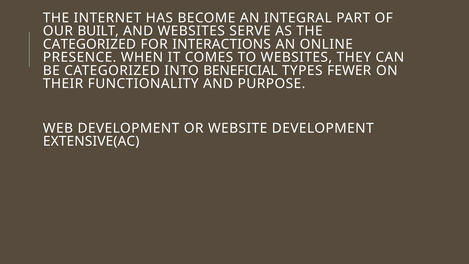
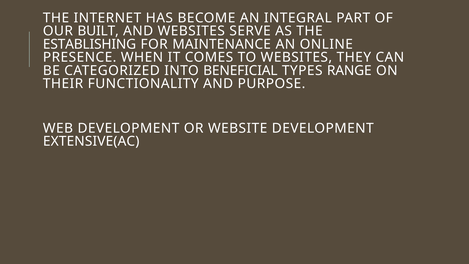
CATEGORIZED at (89, 44): CATEGORIZED -> ESTABLISHING
INTERACTIONS: INTERACTIONS -> MAINTENANCE
FEWER: FEWER -> RANGE
